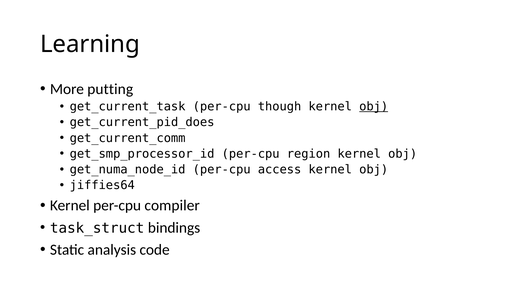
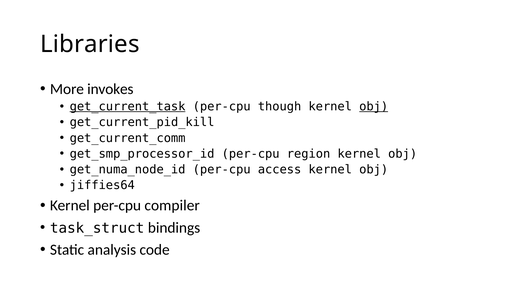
Learning: Learning -> Libraries
putting: putting -> invokes
get_current_task underline: none -> present
get_current_pid_does: get_current_pid_does -> get_current_pid_kill
